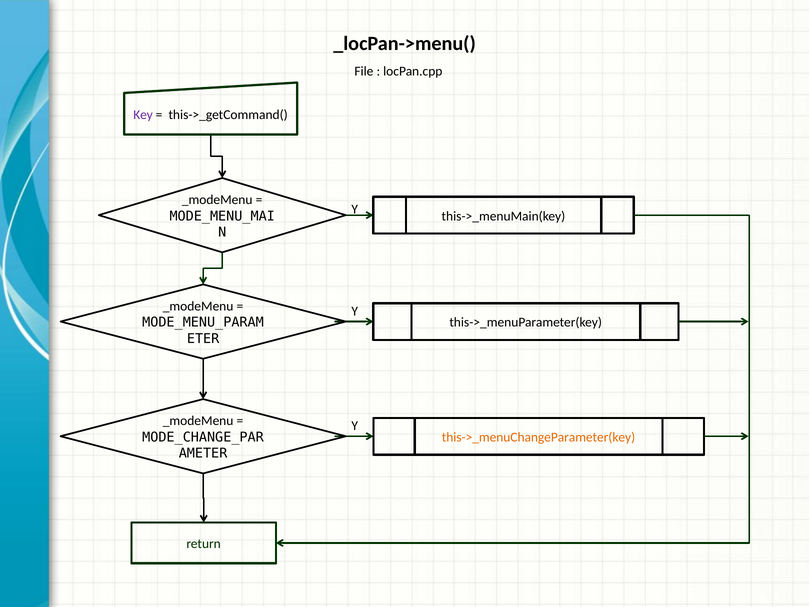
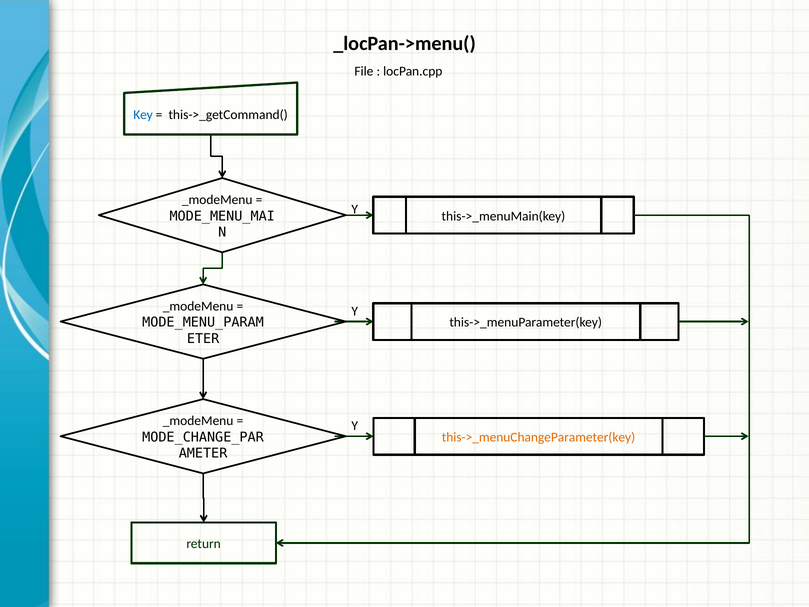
Key colour: purple -> blue
